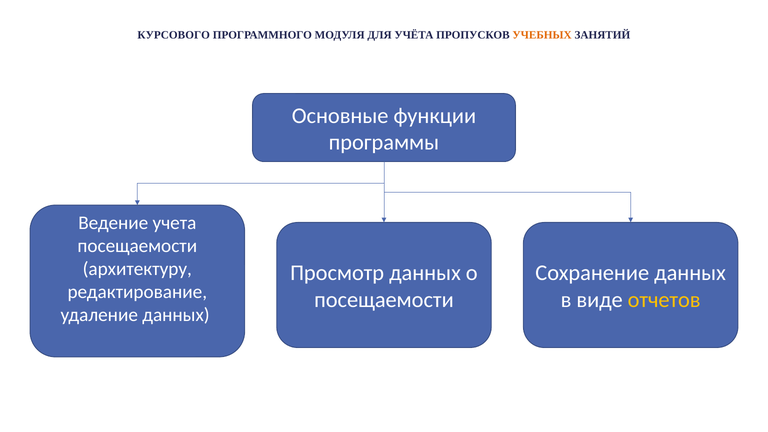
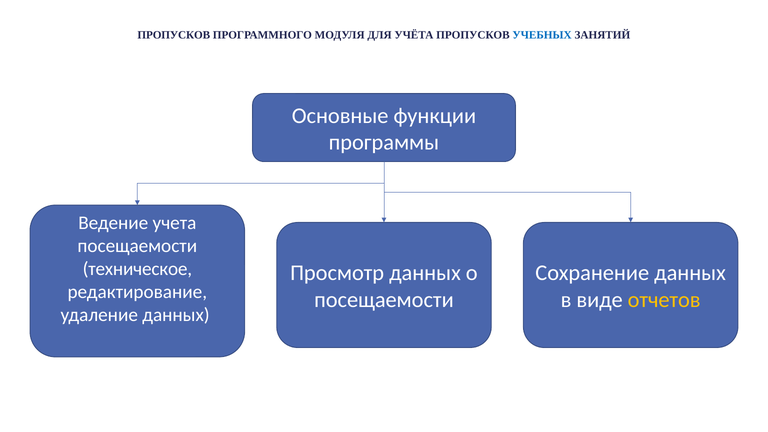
КУРСОВОГО at (174, 35): КУРСОВОГО -> ПРОПУСКОВ
УЧЕБНЫХ colour: orange -> blue
архитектуру: архитектуру -> техническое
